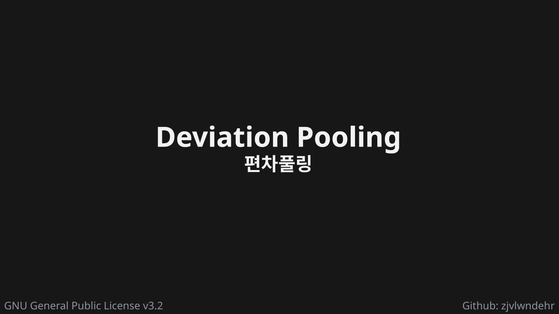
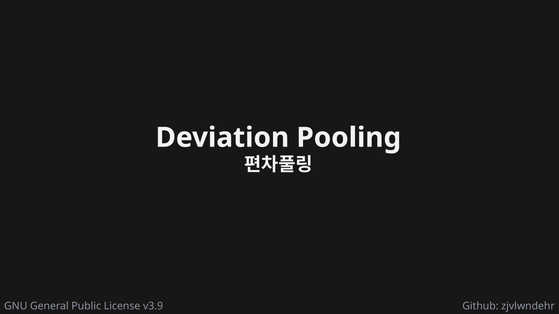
v3.2: v3.2 -> v3.9
